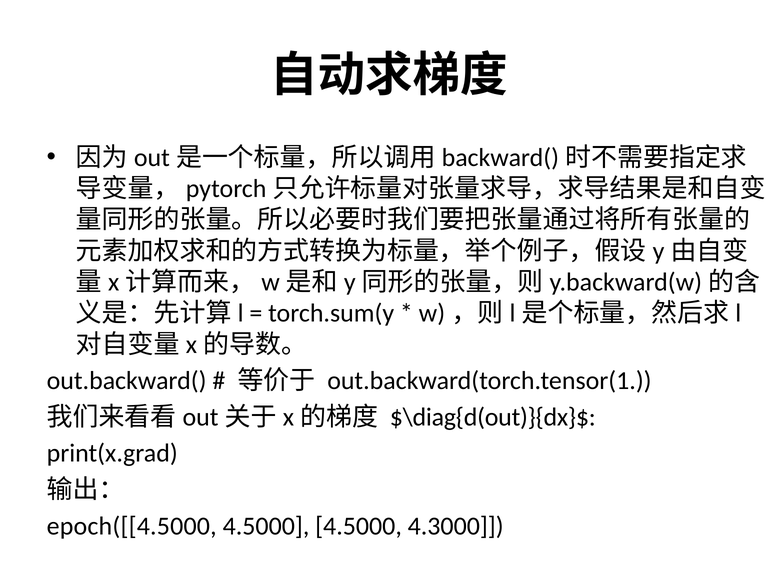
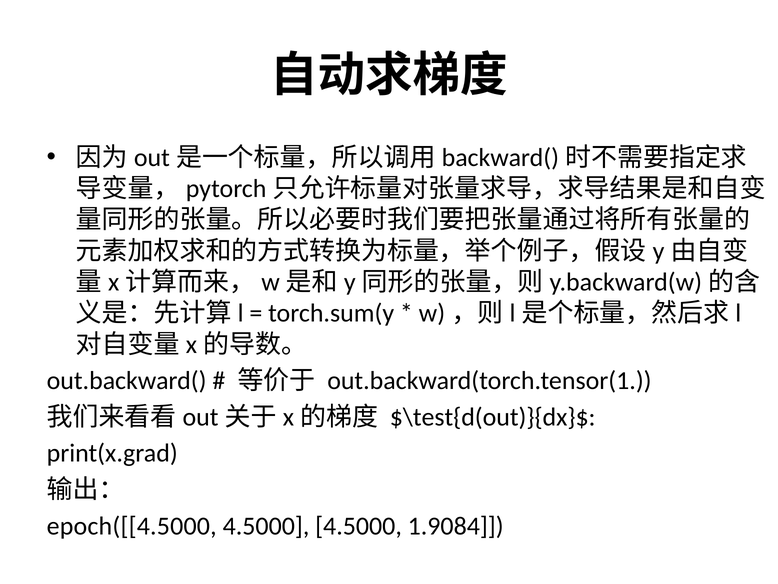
$\diag{d(out)}{dx}$: $\diag{d(out)}{dx}$ -> $\test{d(out)}{dx}$
4.3000: 4.3000 -> 1.9084
